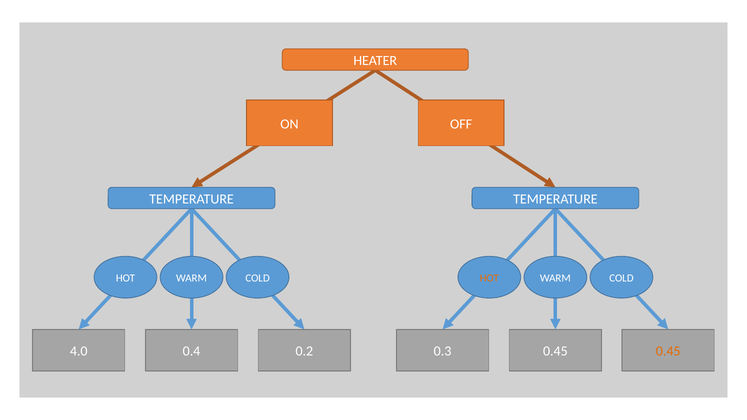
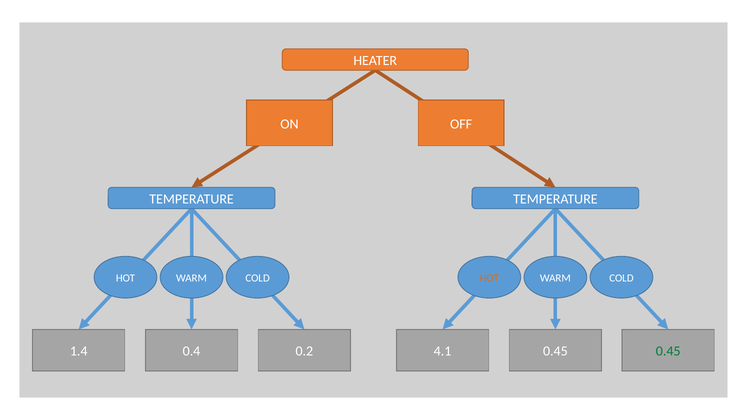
4.0: 4.0 -> 1.4
0.3: 0.3 -> 4.1
0.45 at (668, 351) colour: orange -> green
